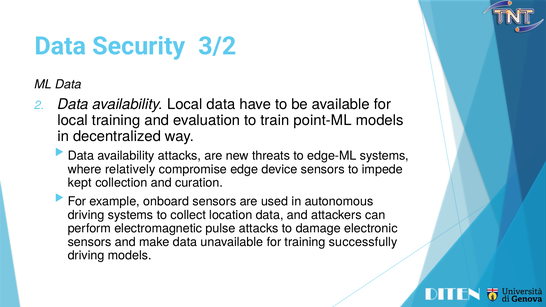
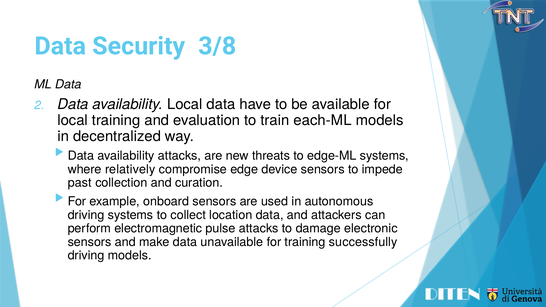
3/2: 3/2 -> 3/8
point-ML: point-ML -> each-ML
kept: kept -> past
